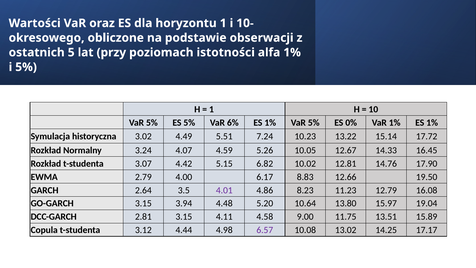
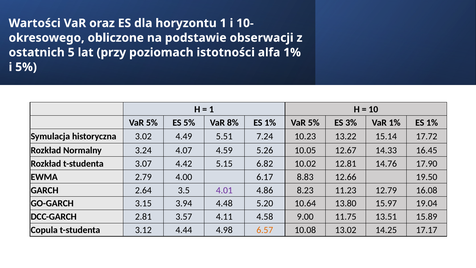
6%: 6% -> 8%
0%: 0% -> 3%
2.81 3.15: 3.15 -> 3.57
6.57 colour: purple -> orange
